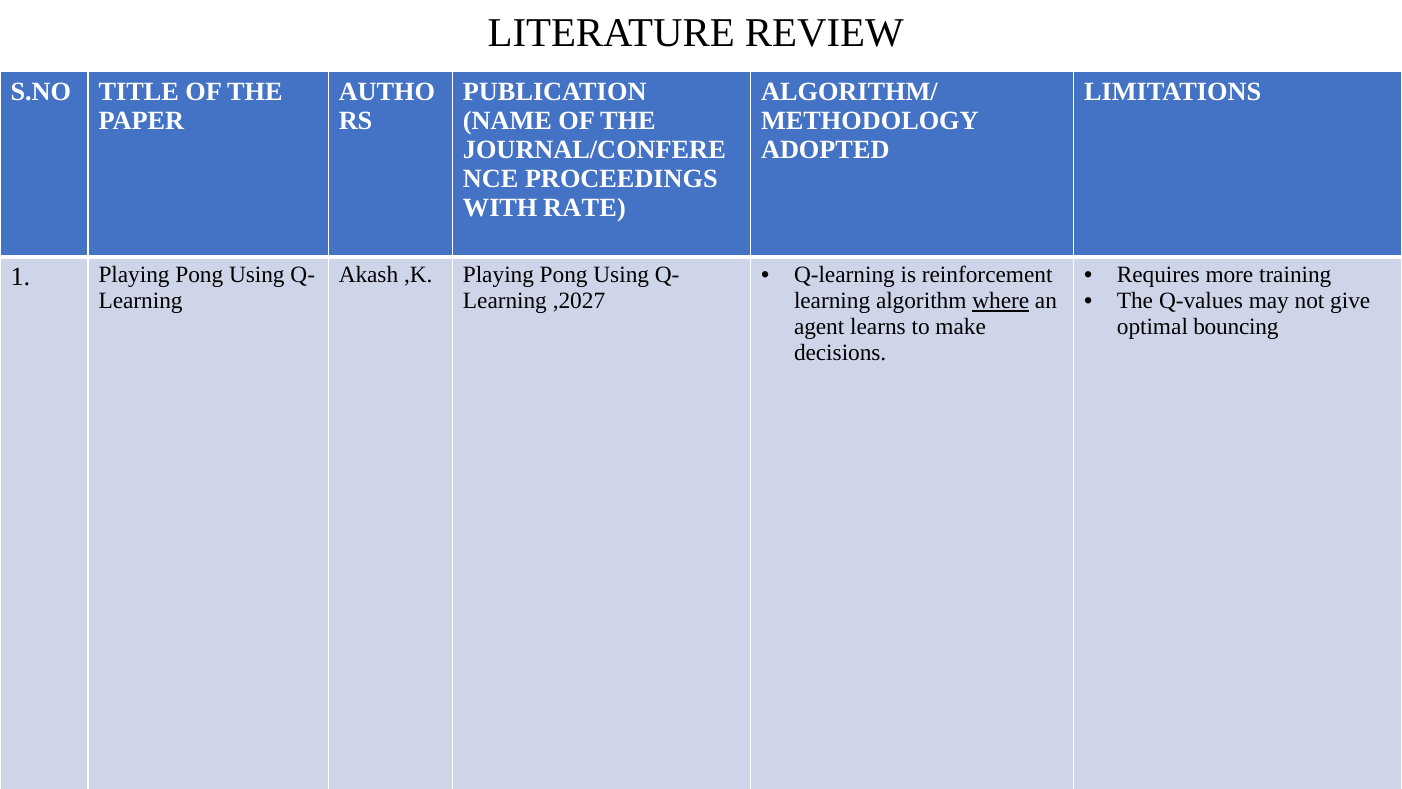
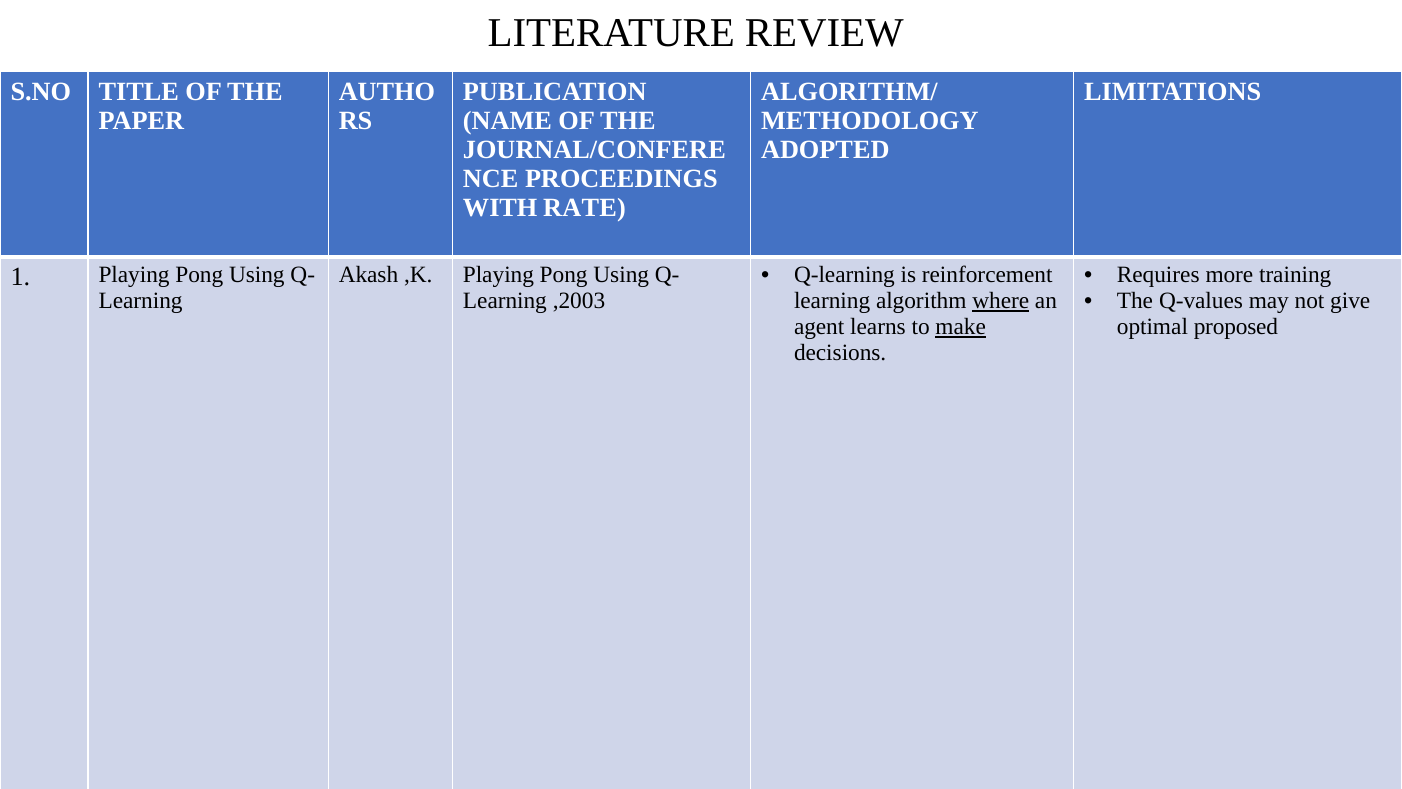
,2027: ,2027 -> ,2003
make underline: none -> present
bouncing: bouncing -> proposed
